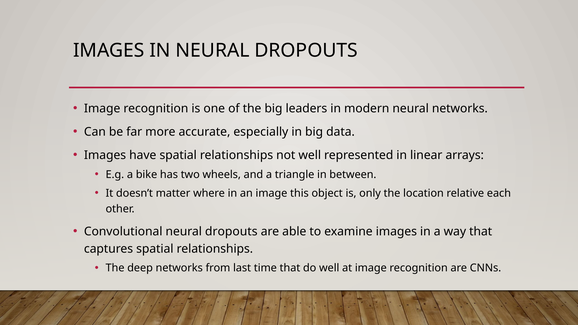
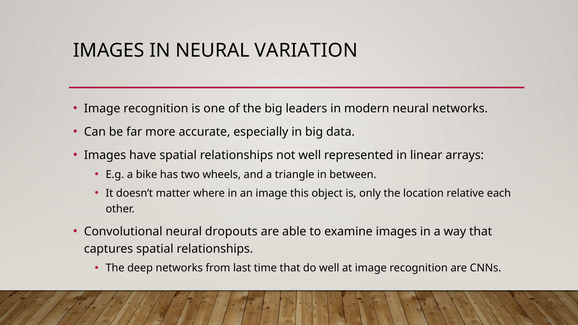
IN NEURAL DROPOUTS: DROPOUTS -> VARIATION
